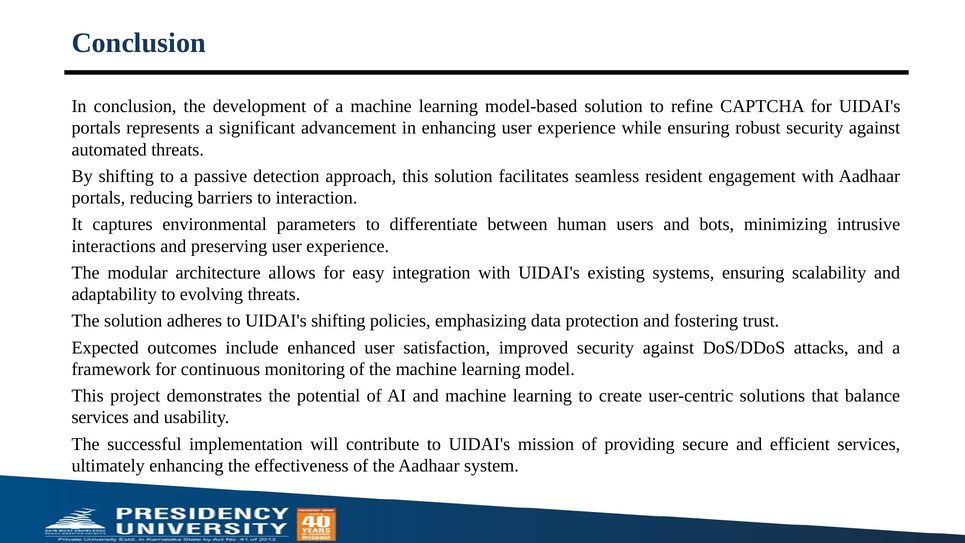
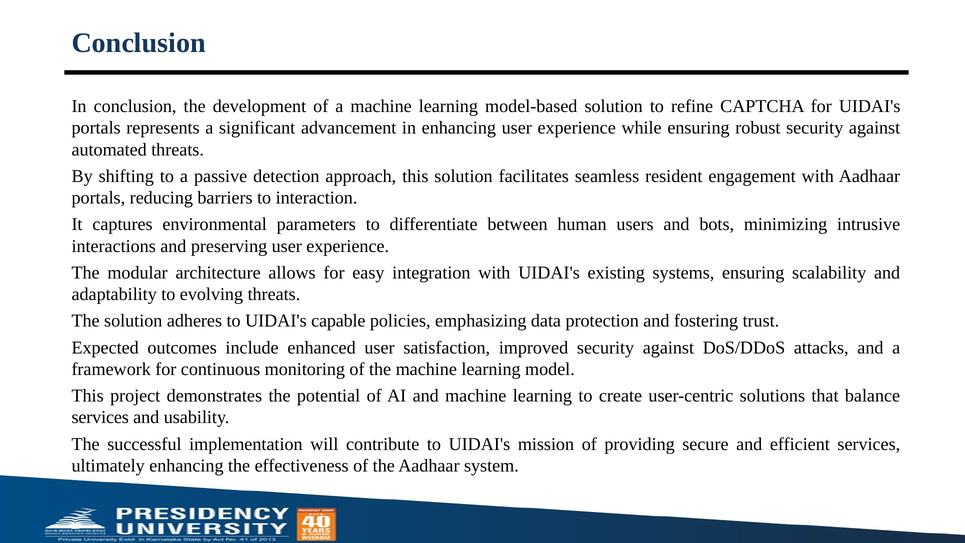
UIDAI's shifting: shifting -> capable
